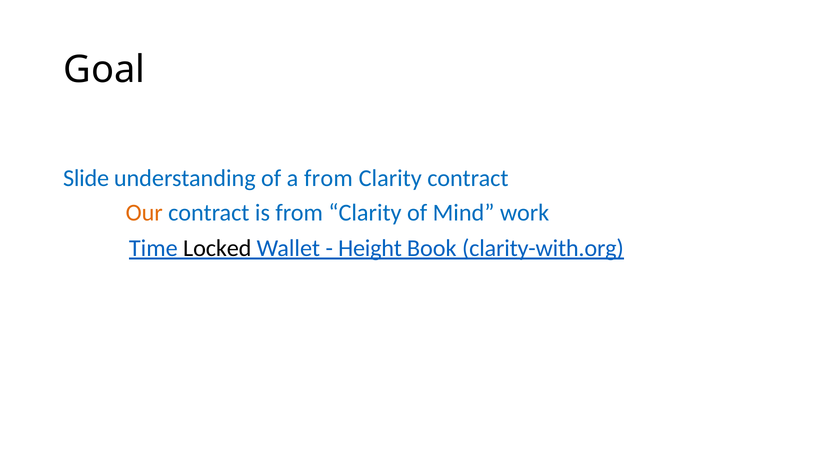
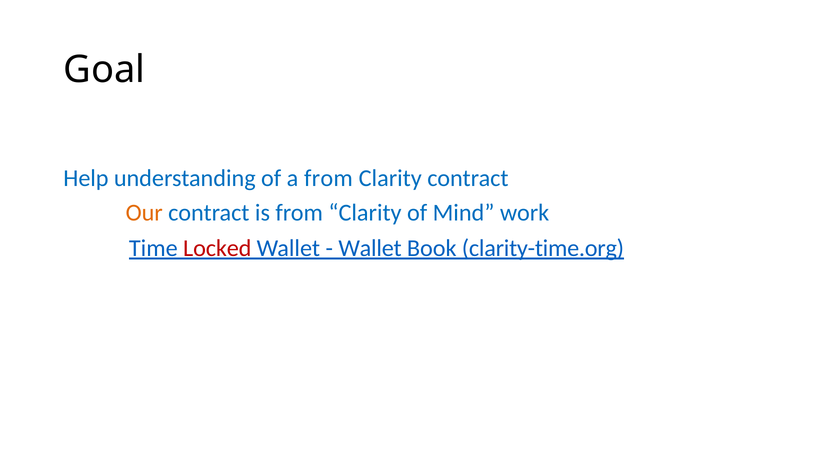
Slide: Slide -> Help
Locked colour: black -> red
Height at (370, 248): Height -> Wallet
clarity-with.org: clarity-with.org -> clarity-time.org
